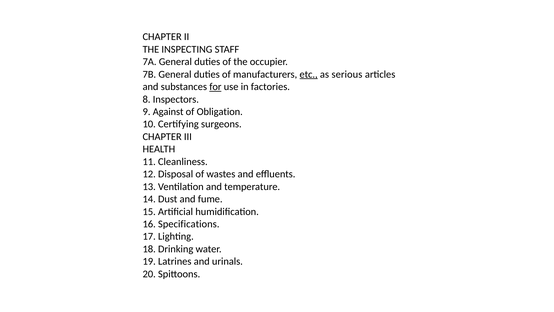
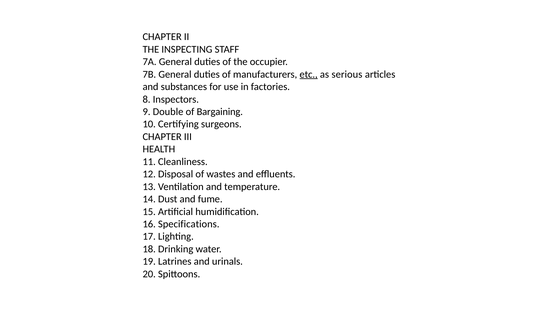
for underline: present -> none
Against: Against -> Double
Obligation: Obligation -> Bargaining
